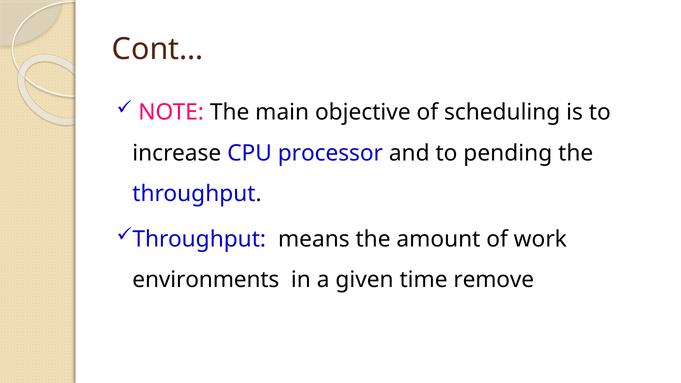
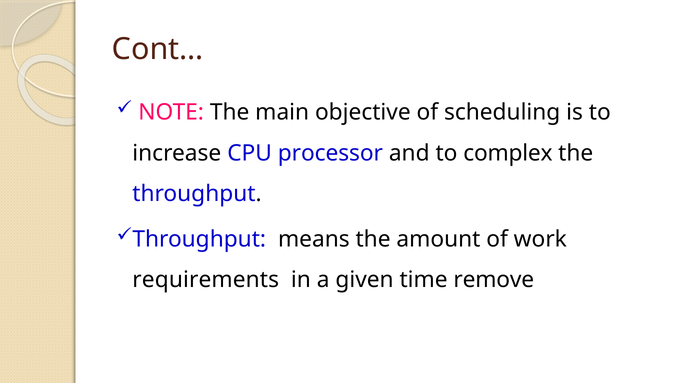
pending: pending -> complex
environments: environments -> requirements
